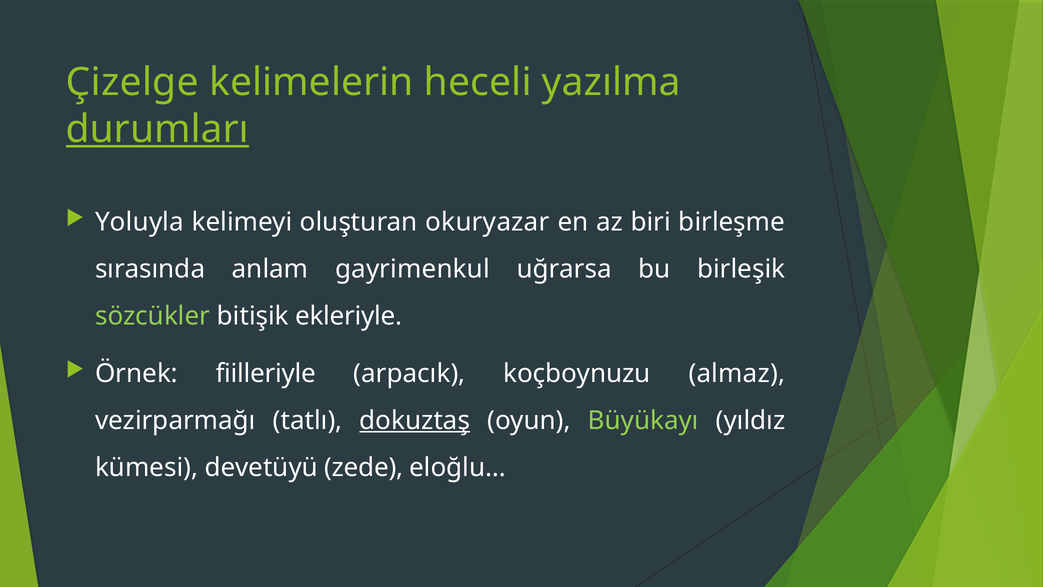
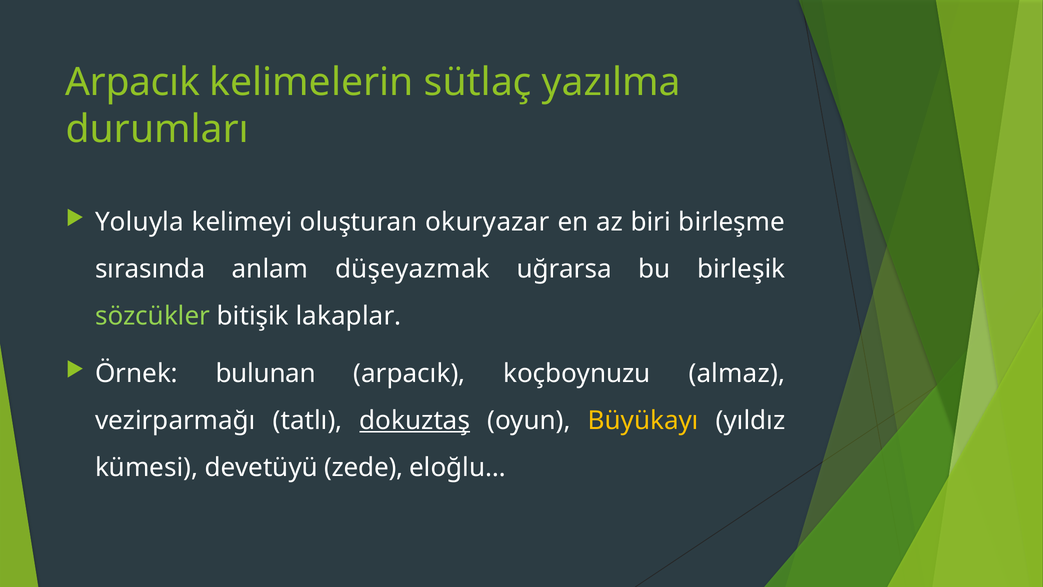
Çizelge at (132, 82): Çizelge -> Arpacık
heceli: heceli -> sütlaç
durumları underline: present -> none
gayrimenkul: gayrimenkul -> düşeyazmak
ekleriyle: ekleriyle -> lakaplar
fiilleriyle: fiilleriyle -> bulunan
Büyükayı colour: light green -> yellow
